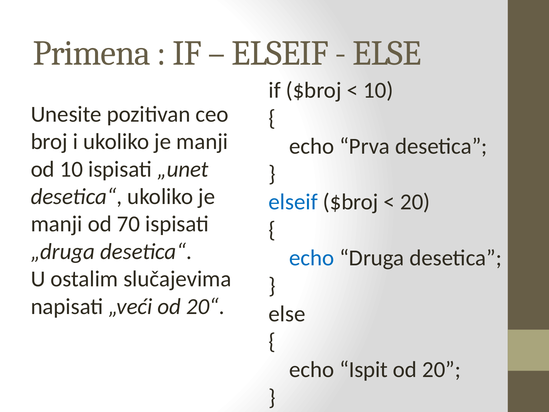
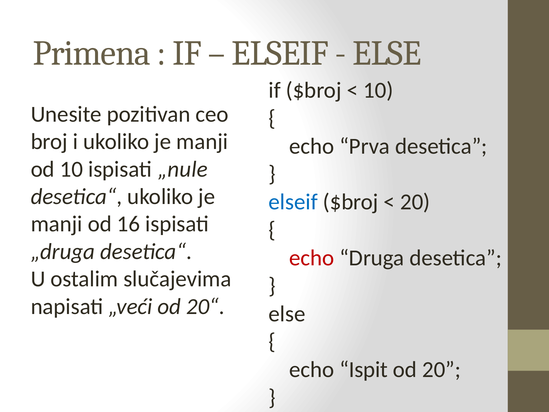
„unet: „unet -> „nule
70: 70 -> 16
echo at (312, 258) colour: blue -> red
